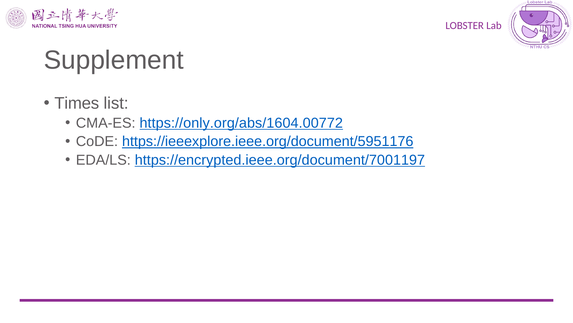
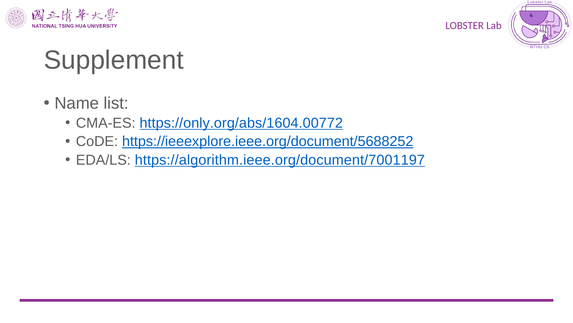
Times: Times -> Name
https://ieeexplore.ieee.org/document/5951176: https://ieeexplore.ieee.org/document/5951176 -> https://ieeexplore.ieee.org/document/5688252
https://encrypted.ieee.org/document/7001197: https://encrypted.ieee.org/document/7001197 -> https://algorithm.ieee.org/document/7001197
